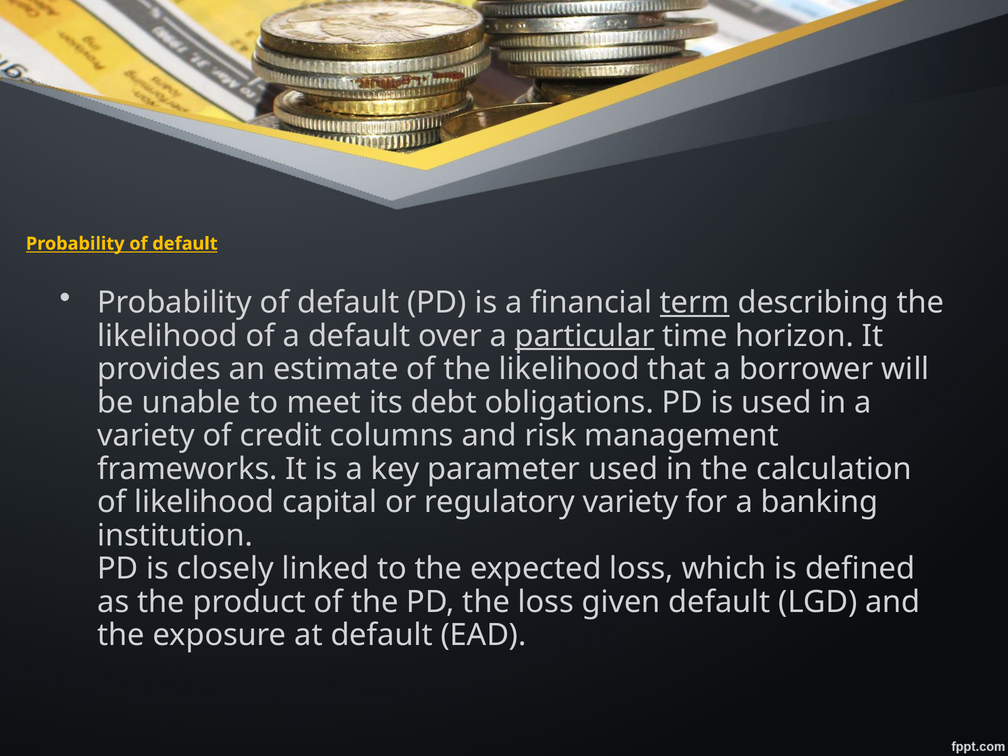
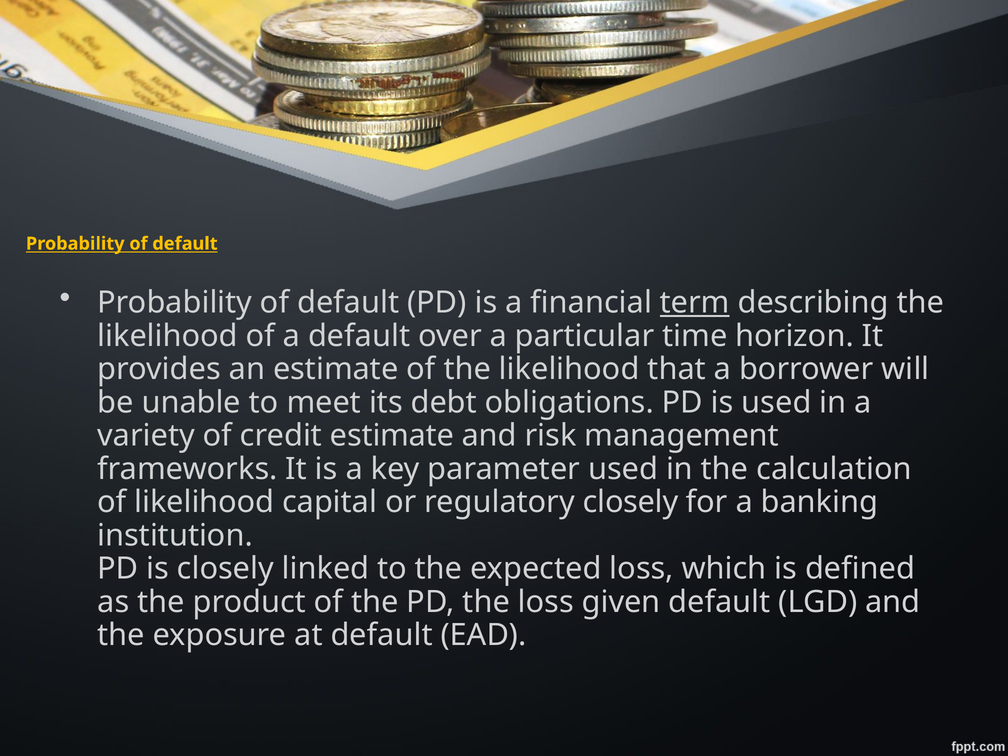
particular underline: present -> none
credit columns: columns -> estimate
regulatory variety: variety -> closely
